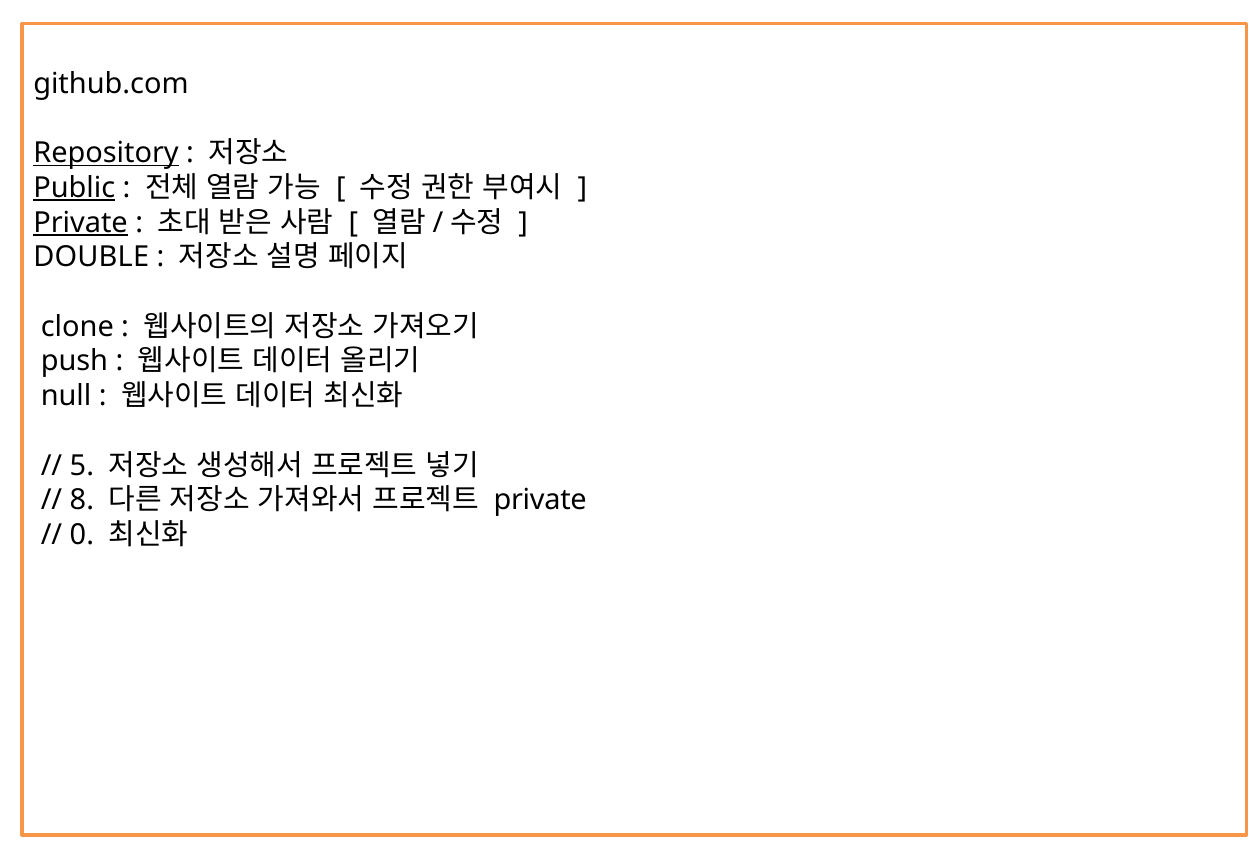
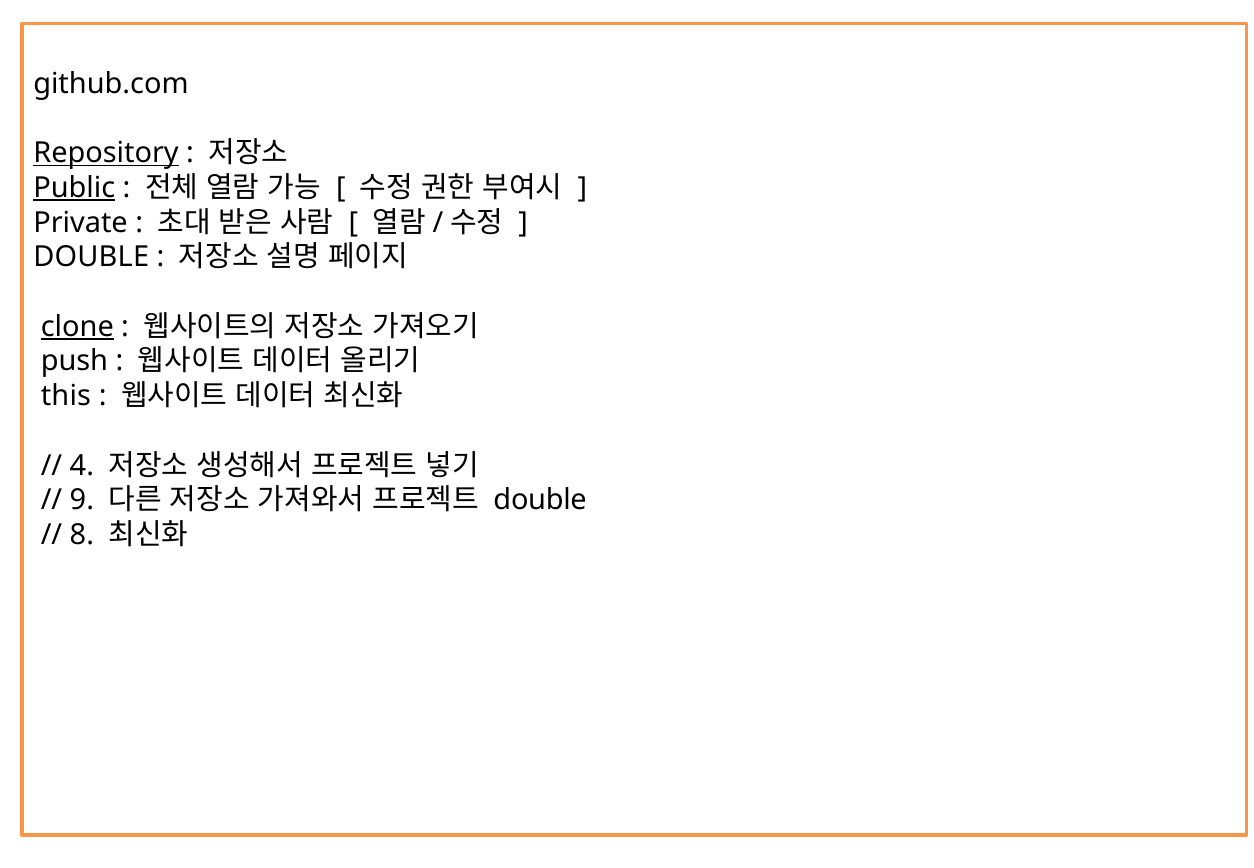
Private at (81, 223) underline: present -> none
clone underline: none -> present
null: null -> this
5: 5 -> 4
8: 8 -> 9
private at (540, 500): private -> double
0: 0 -> 8
